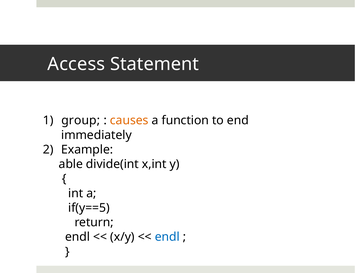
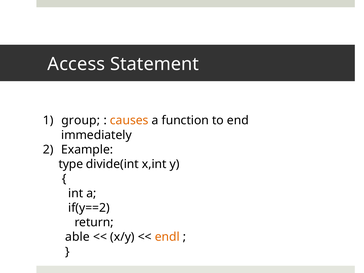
able: able -> type
if(y==5: if(y==5 -> if(y==2
endl at (78, 237): endl -> able
endl at (167, 237) colour: blue -> orange
